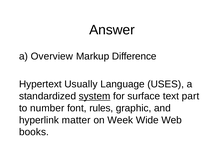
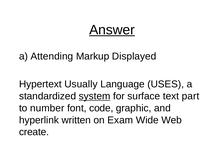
Answer underline: none -> present
Overview: Overview -> Attending
Difference: Difference -> Displayed
rules: rules -> code
matter: matter -> written
Week: Week -> Exam
books: books -> create
